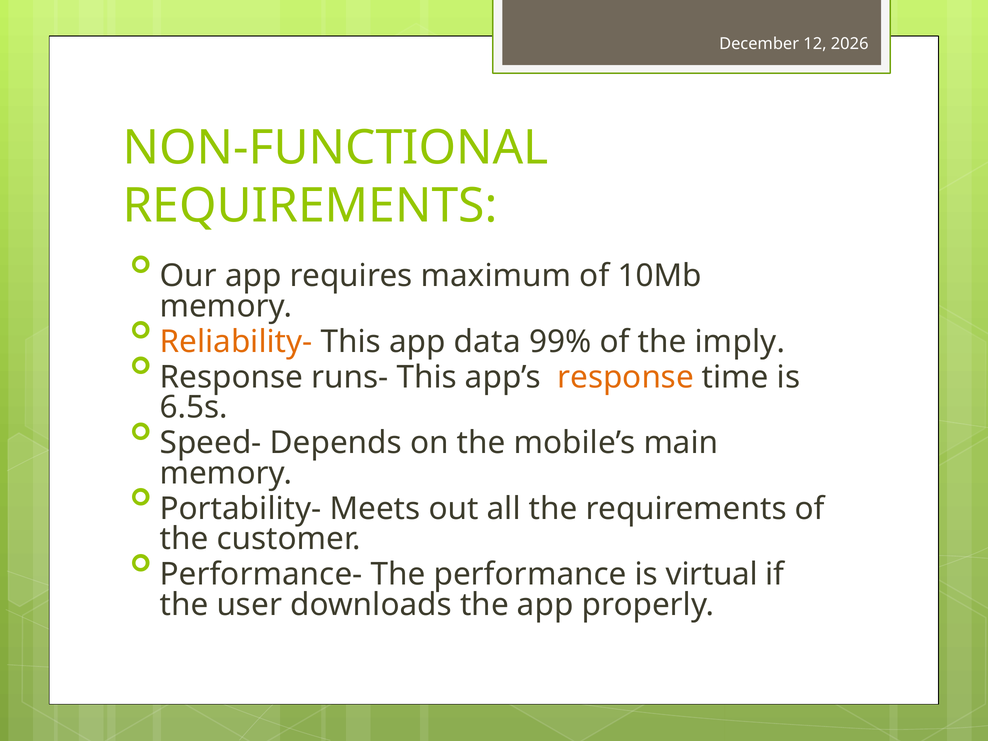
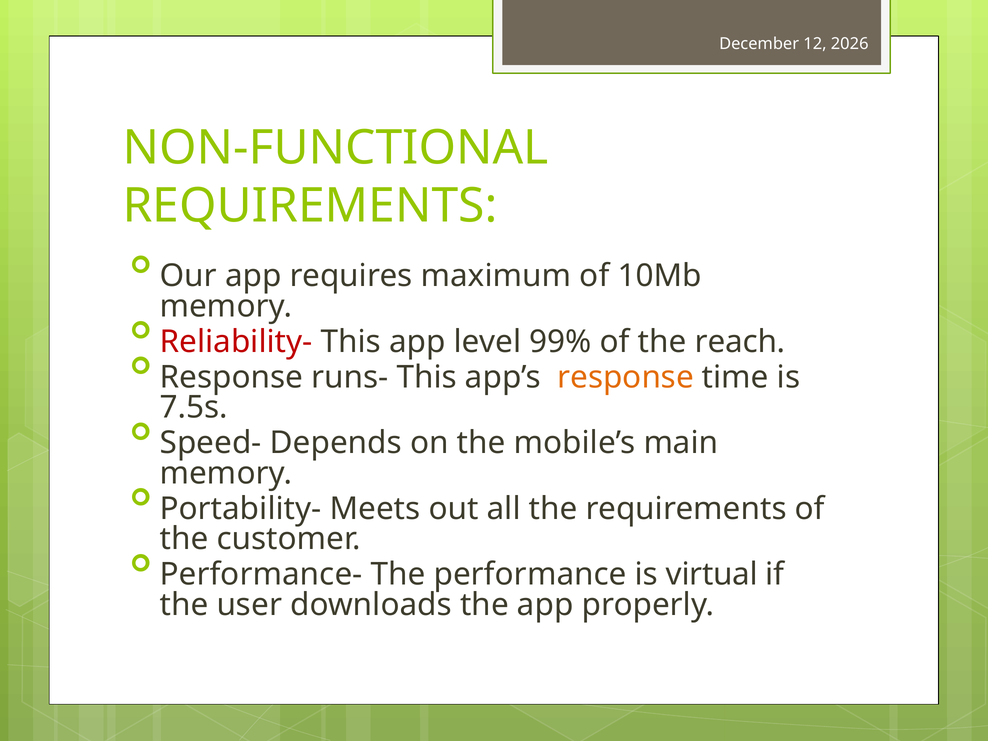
Reliability- colour: orange -> red
data: data -> level
imply: imply -> reach
6.5s: 6.5s -> 7.5s
